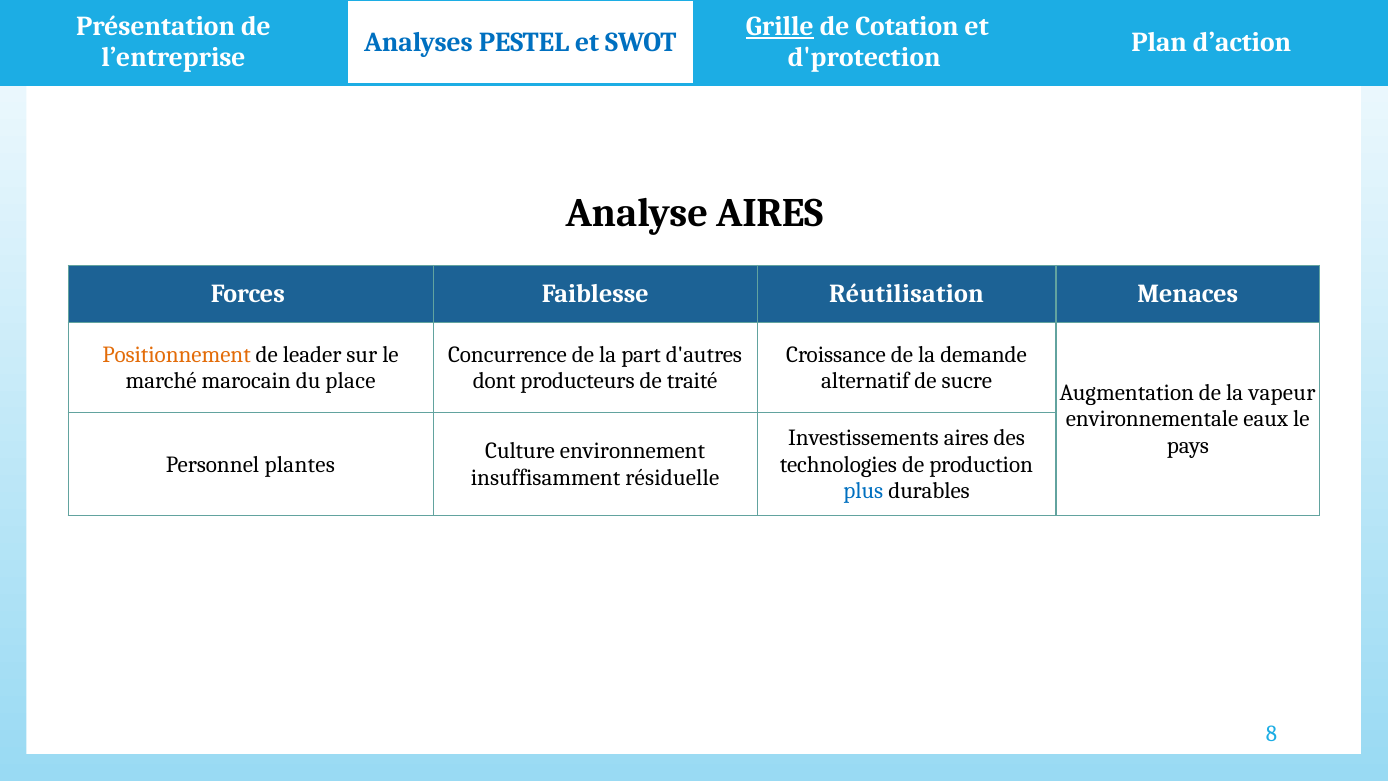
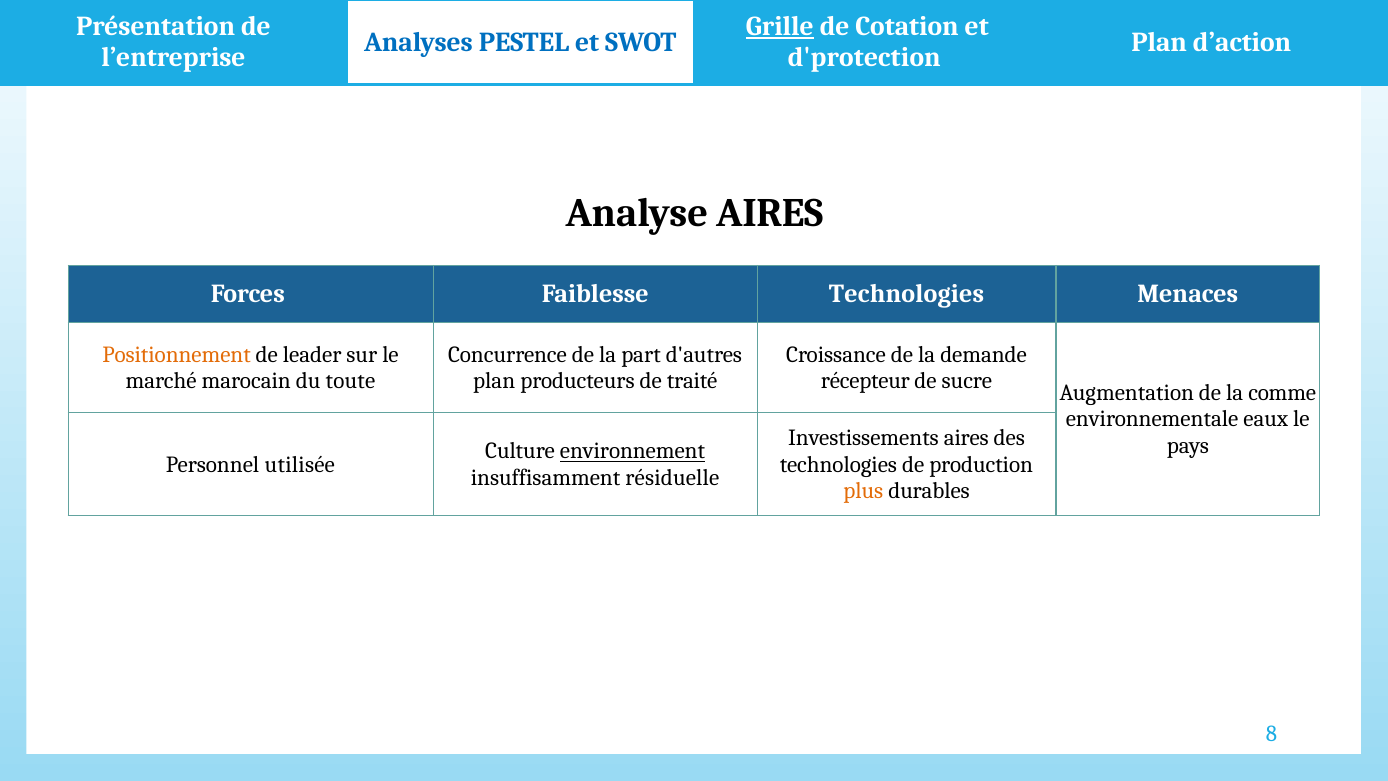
Faiblesse Réutilisation: Réutilisation -> Technologies
place: place -> toute
dont at (494, 381): dont -> plan
alternatif: alternatif -> récepteur
vapeur: vapeur -> comme
environnement underline: none -> present
plantes: plantes -> utilisée
plus colour: blue -> orange
